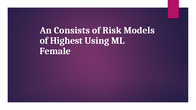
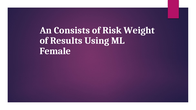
Models: Models -> Weight
Highest: Highest -> Results
